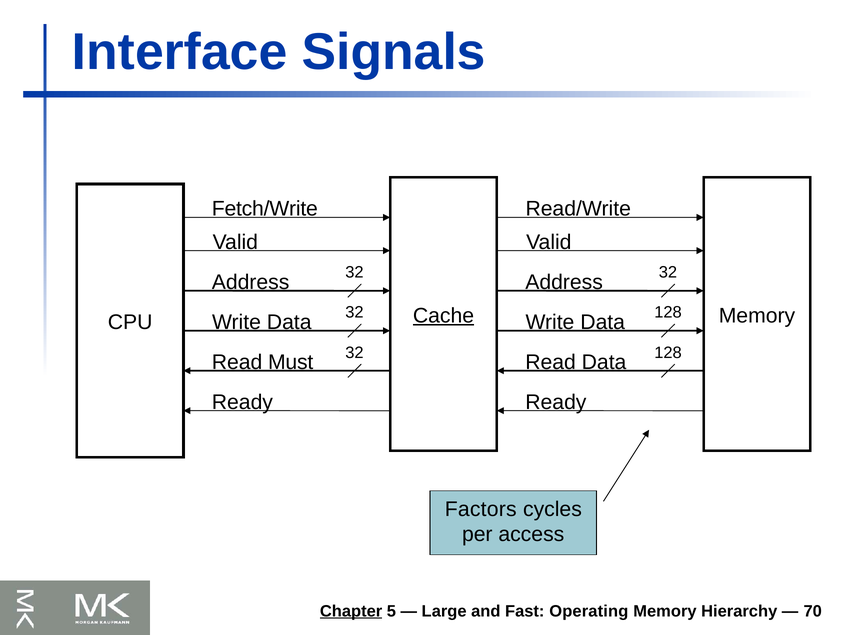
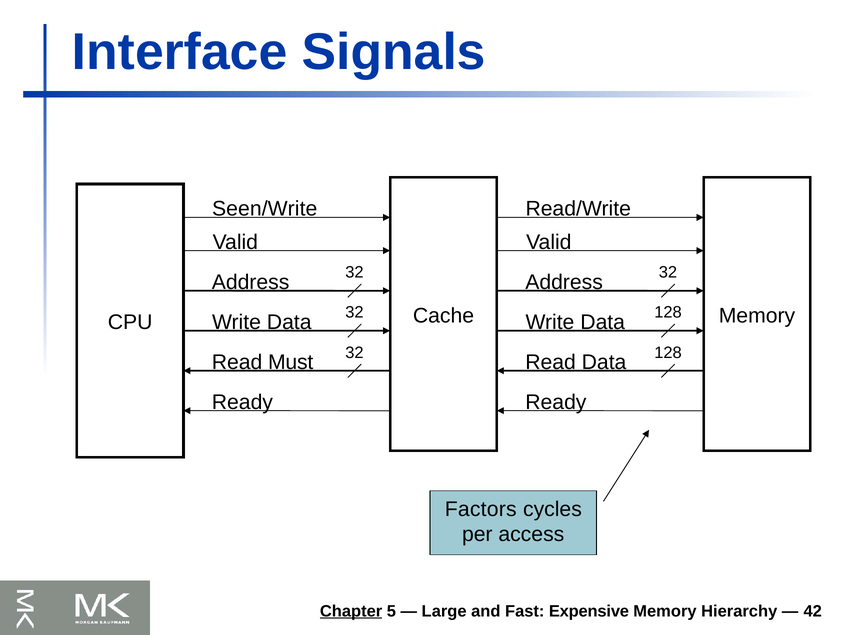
Fetch/Write: Fetch/Write -> Seen/Write
Cache underline: present -> none
Operating: Operating -> Expensive
70: 70 -> 42
